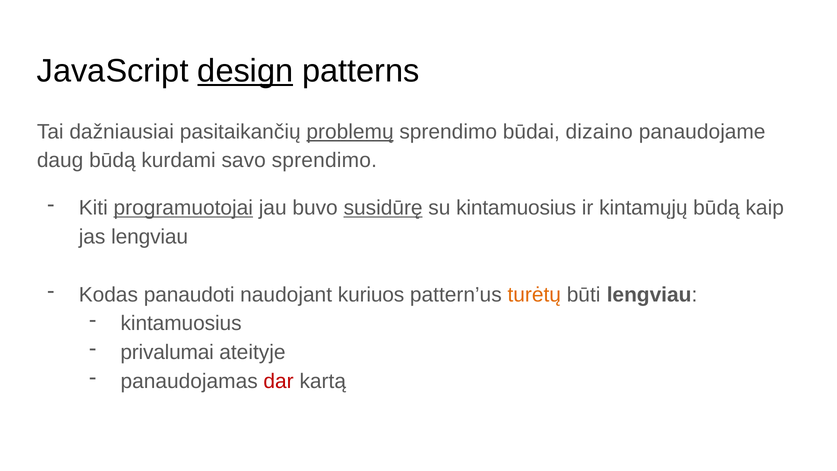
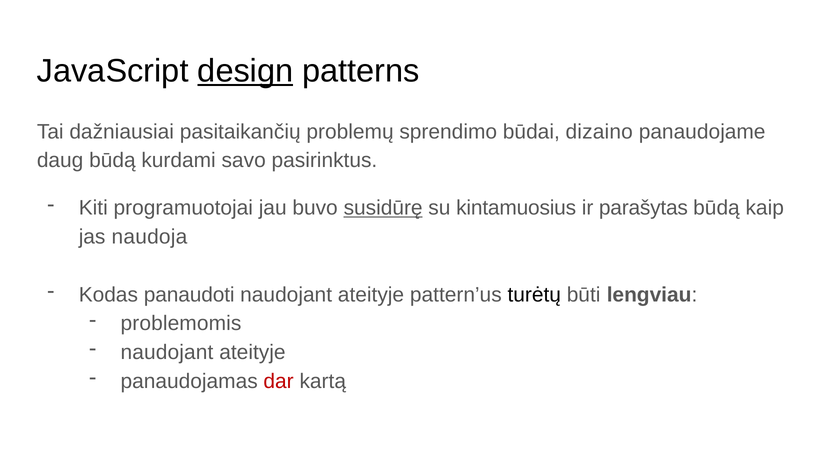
problemų underline: present -> none
savo sprendimo: sprendimo -> pasirinktus
programuotojai underline: present -> none
kintamųjų: kintamųjų -> parašytas
jas lengviau: lengviau -> naudoja
kuriuos at (371, 295): kuriuos -> ateityje
turėtų colour: orange -> black
kintamuosius at (181, 323): kintamuosius -> problemomis
privalumai at (167, 352): privalumai -> naudojant
